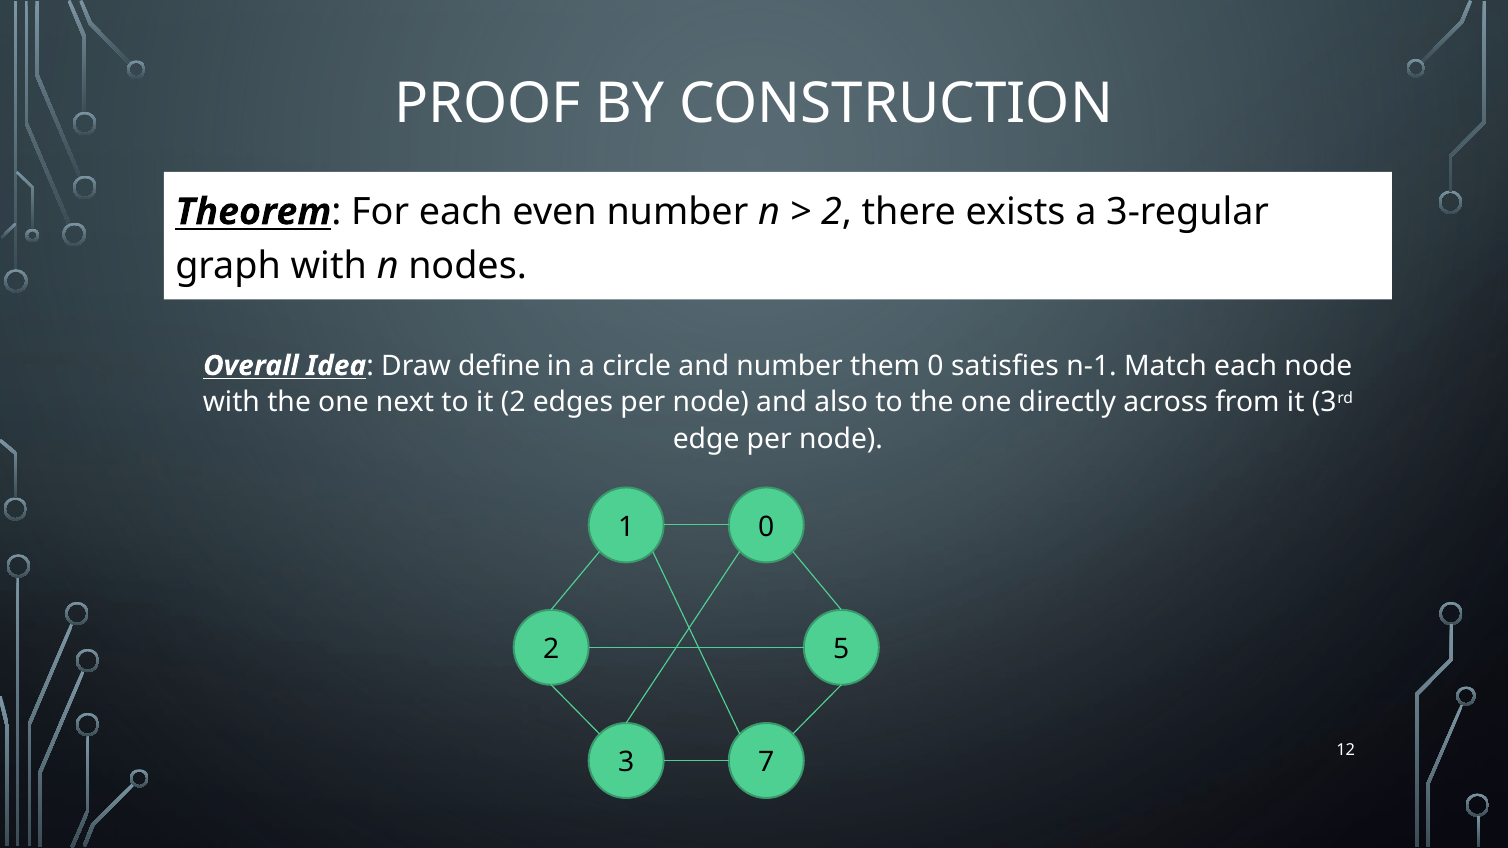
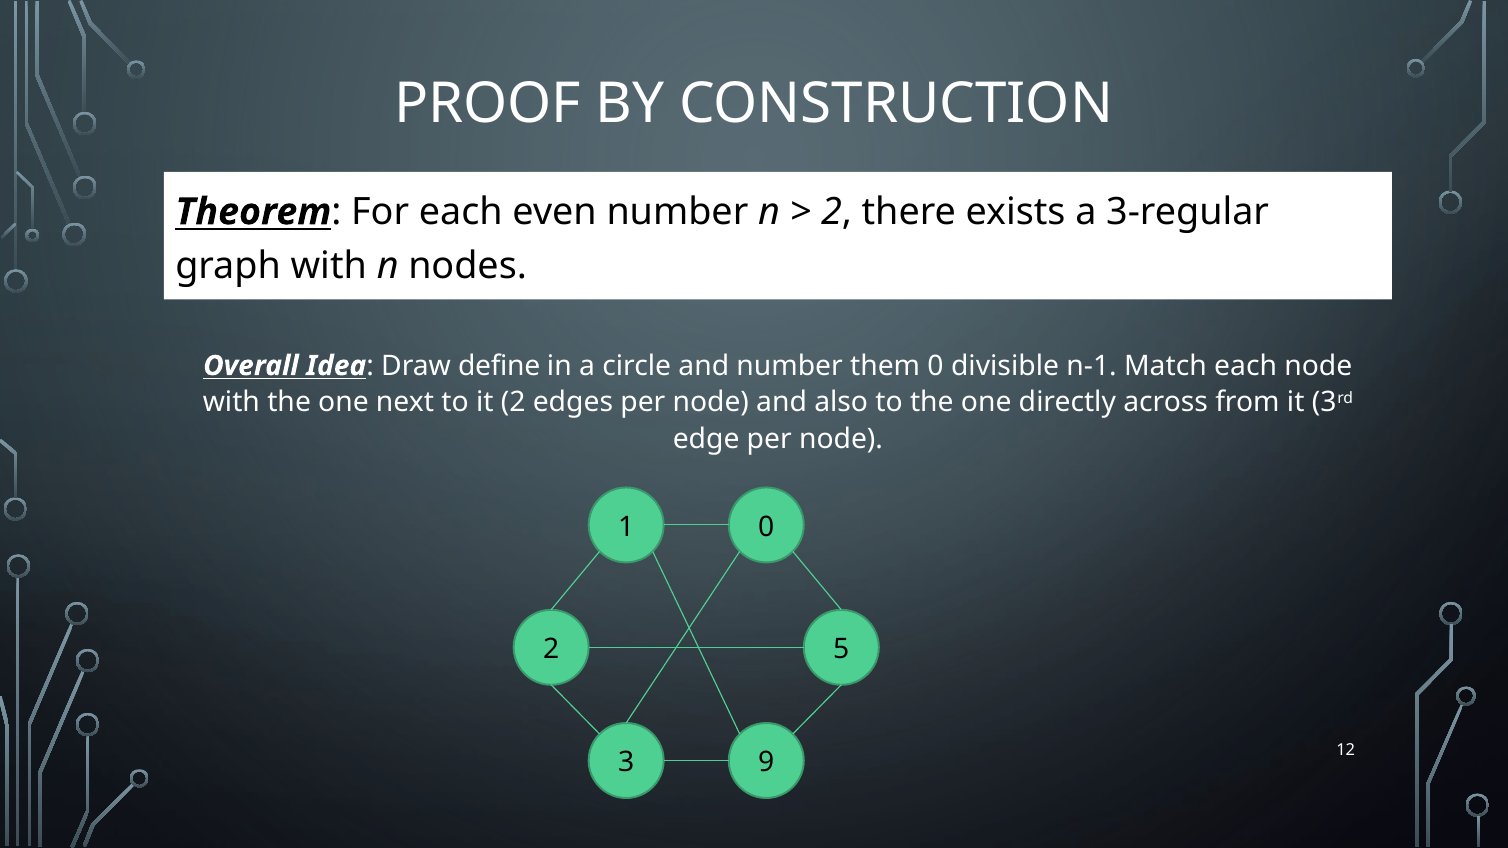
satisfies: satisfies -> divisible
7: 7 -> 9
